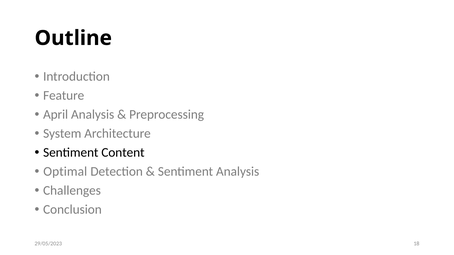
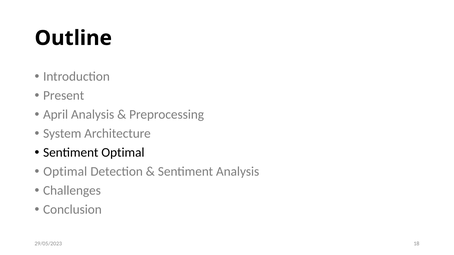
Feature: Feature -> Present
Sentiment Content: Content -> Optimal
